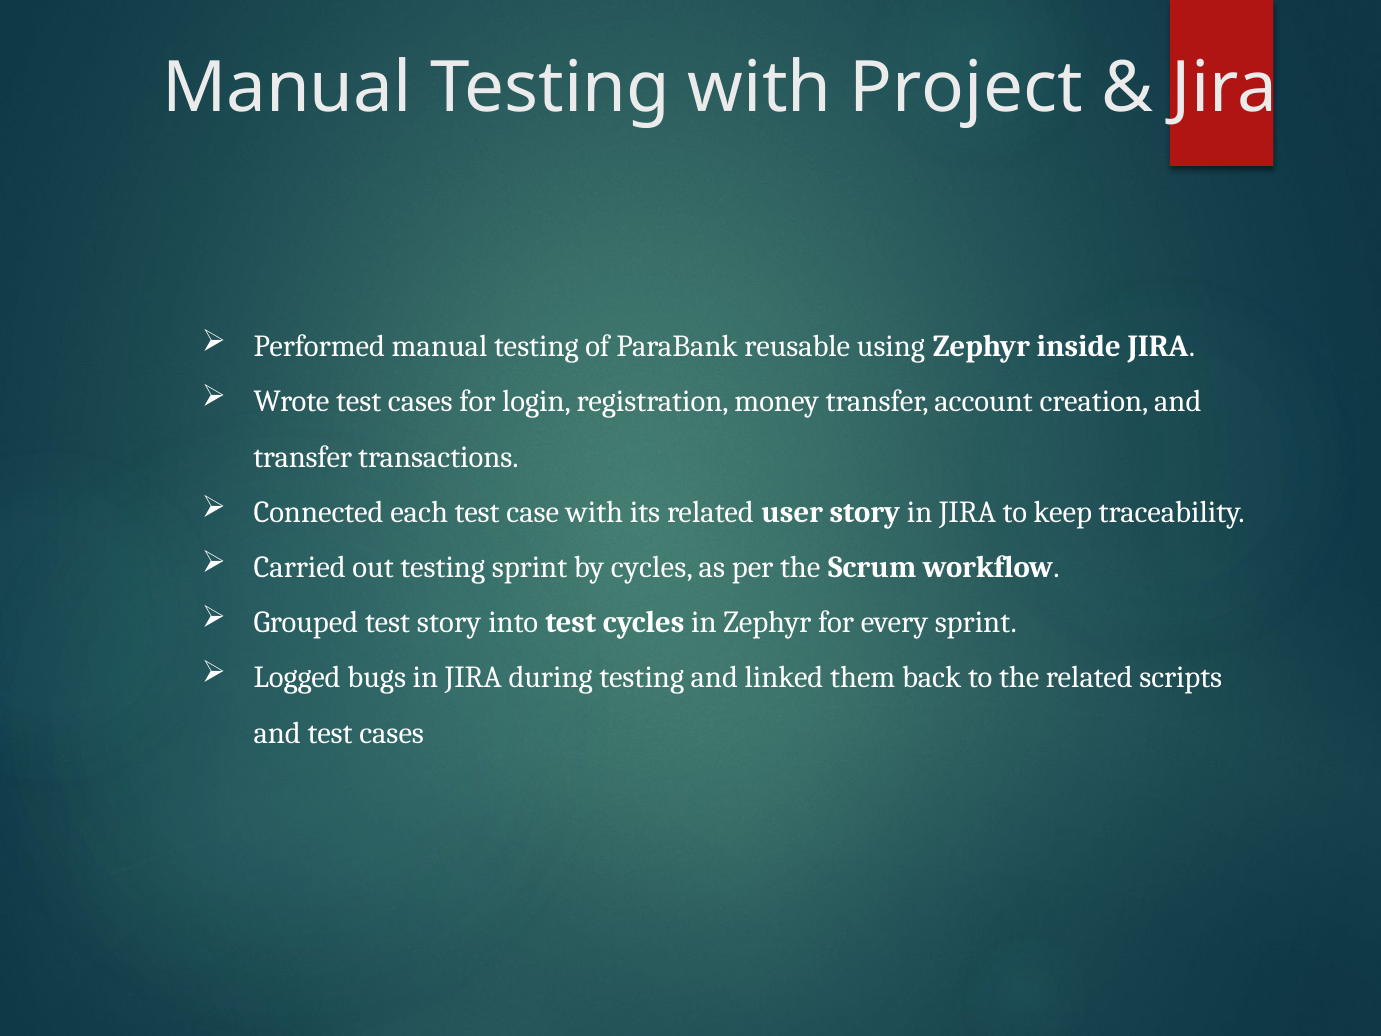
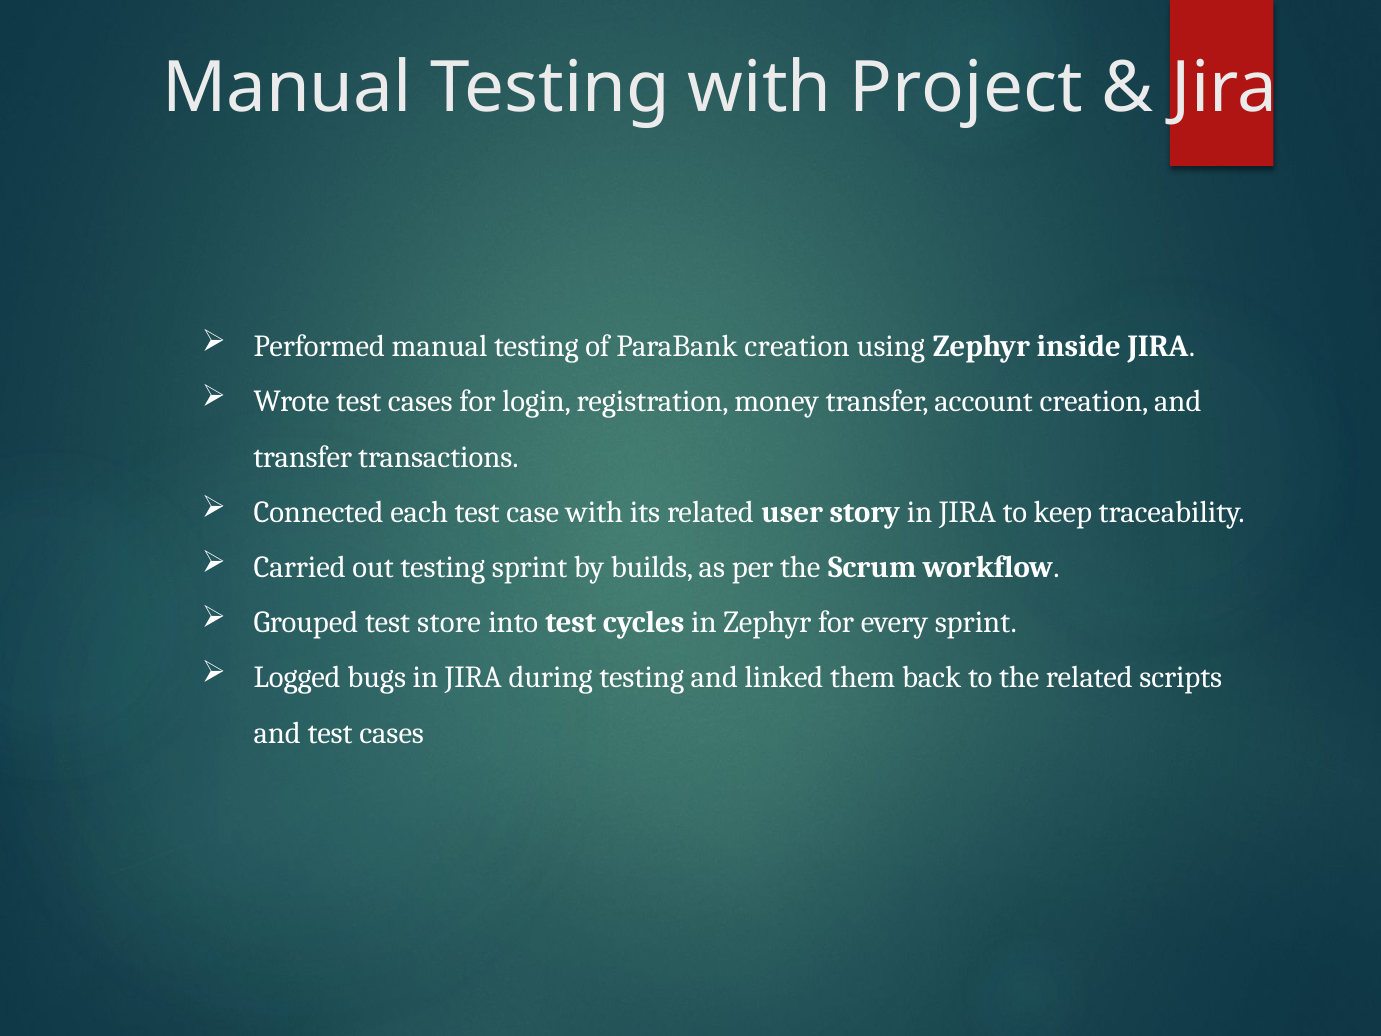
ParaBank reusable: reusable -> creation
by cycles: cycles -> builds
test story: story -> store
